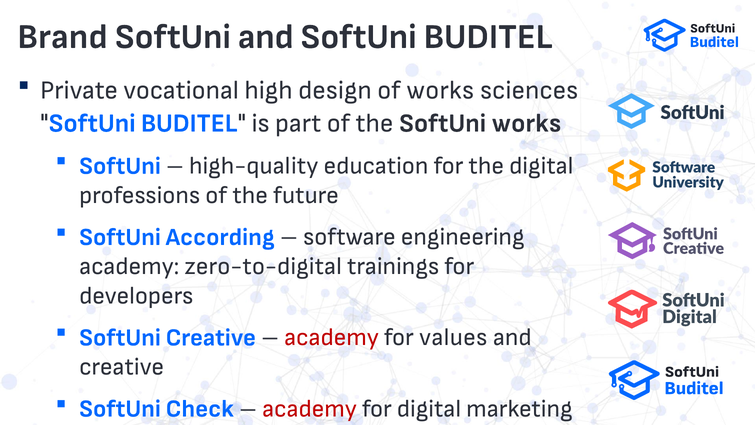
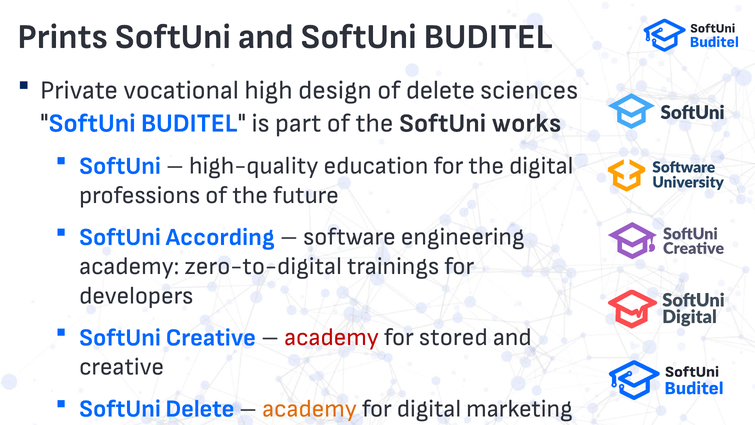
Brand: Brand -> Prints
of works: works -> delete
values: values -> stored
SoftUni Check: Check -> Delete
academy at (310, 408) colour: red -> orange
